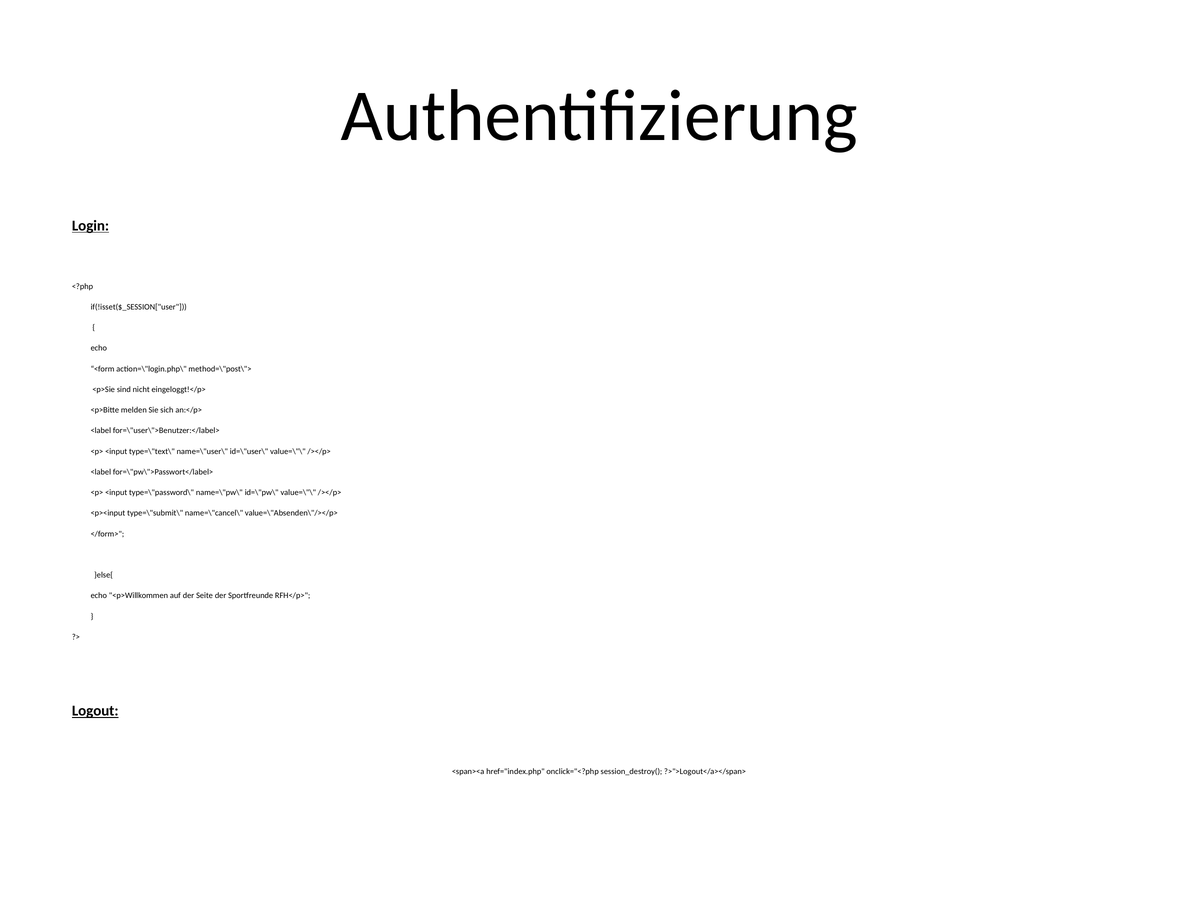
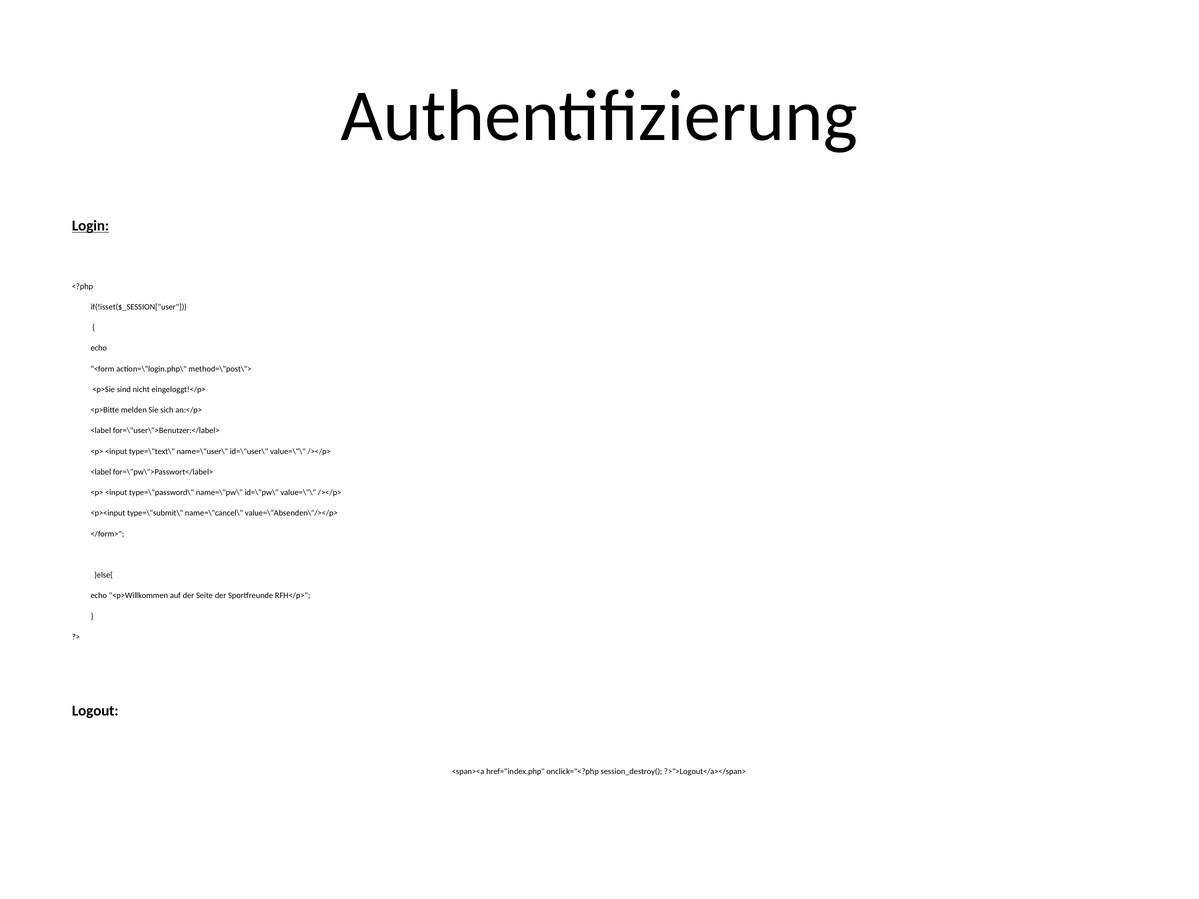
Logout underline: present -> none
